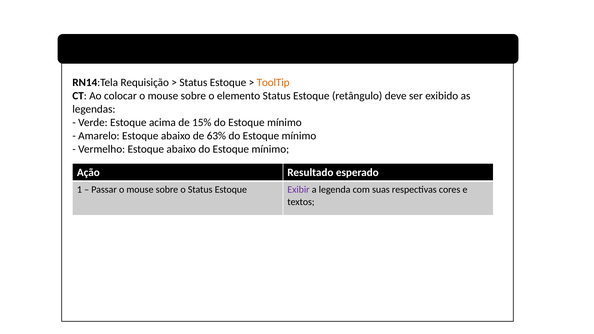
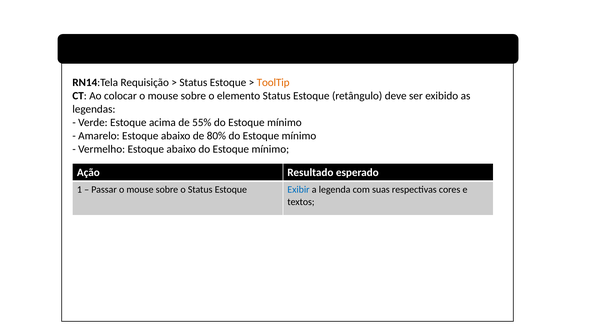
15%: 15% -> 55%
63%: 63% -> 80%
Exibir colour: purple -> blue
